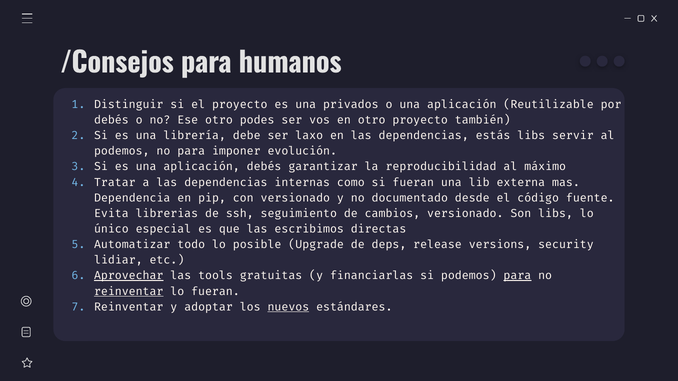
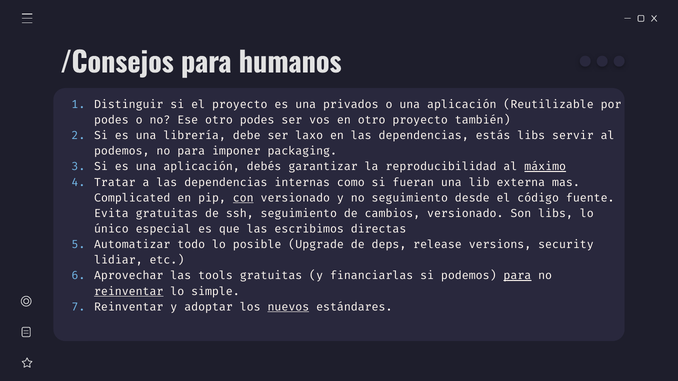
debés at (111, 120): debés -> podes
evolución: evolución -> packaging
máximo underline: none -> present
Dependencia: Dependencia -> Complicated
con underline: none -> present
no documentado: documentado -> seguimiento
Evita librerias: librerias -> gratuitas
Aprovechar underline: present -> none
lo fueran: fueran -> simple
